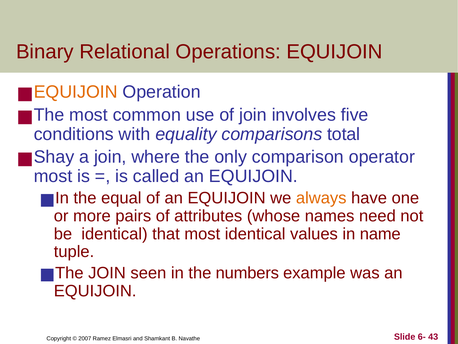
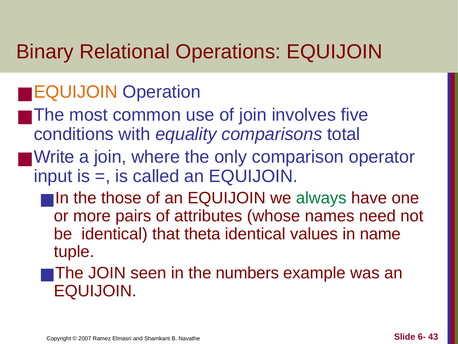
Shay: Shay -> Write
most at (53, 176): most -> input
equal: equal -> those
always colour: orange -> green
that most: most -> theta
